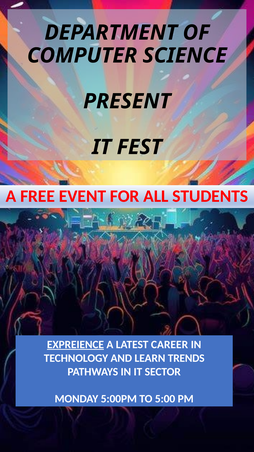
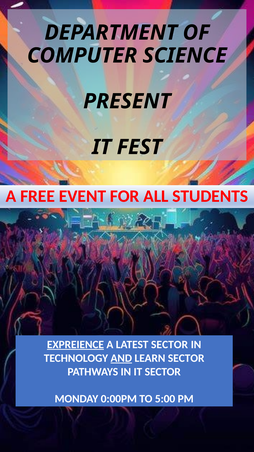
LATEST CAREER: CAREER -> SECTOR
AND underline: none -> present
LEARN TRENDS: TRENDS -> SECTOR
5:00PM: 5:00PM -> 0:00PM
